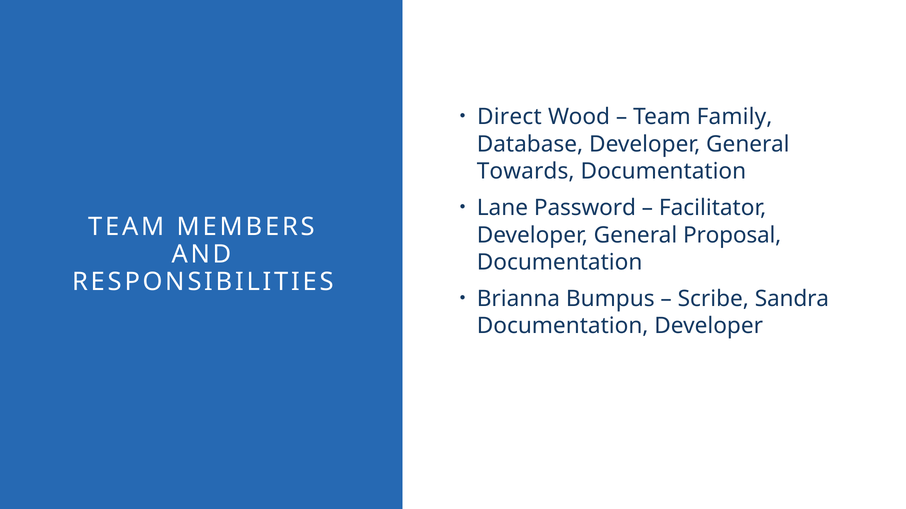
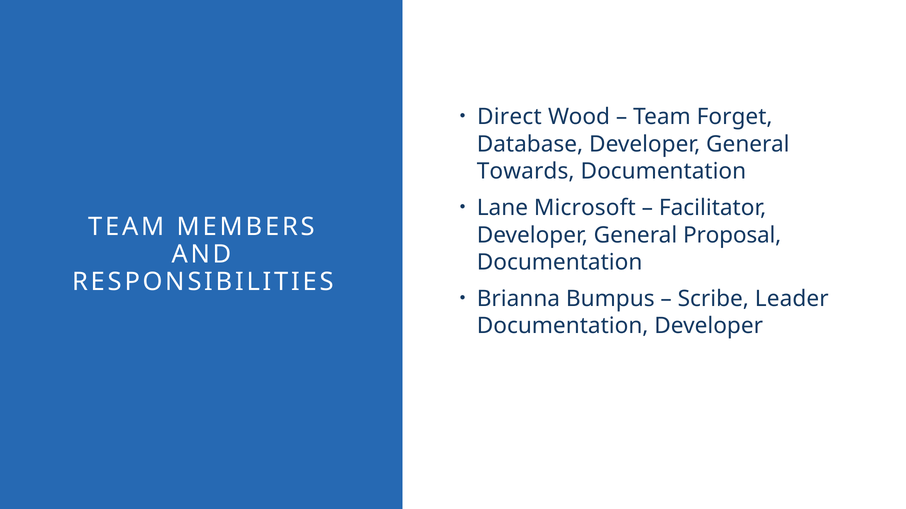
Family: Family -> Forget
Password: Password -> Microsoft
Sandra: Sandra -> Leader
